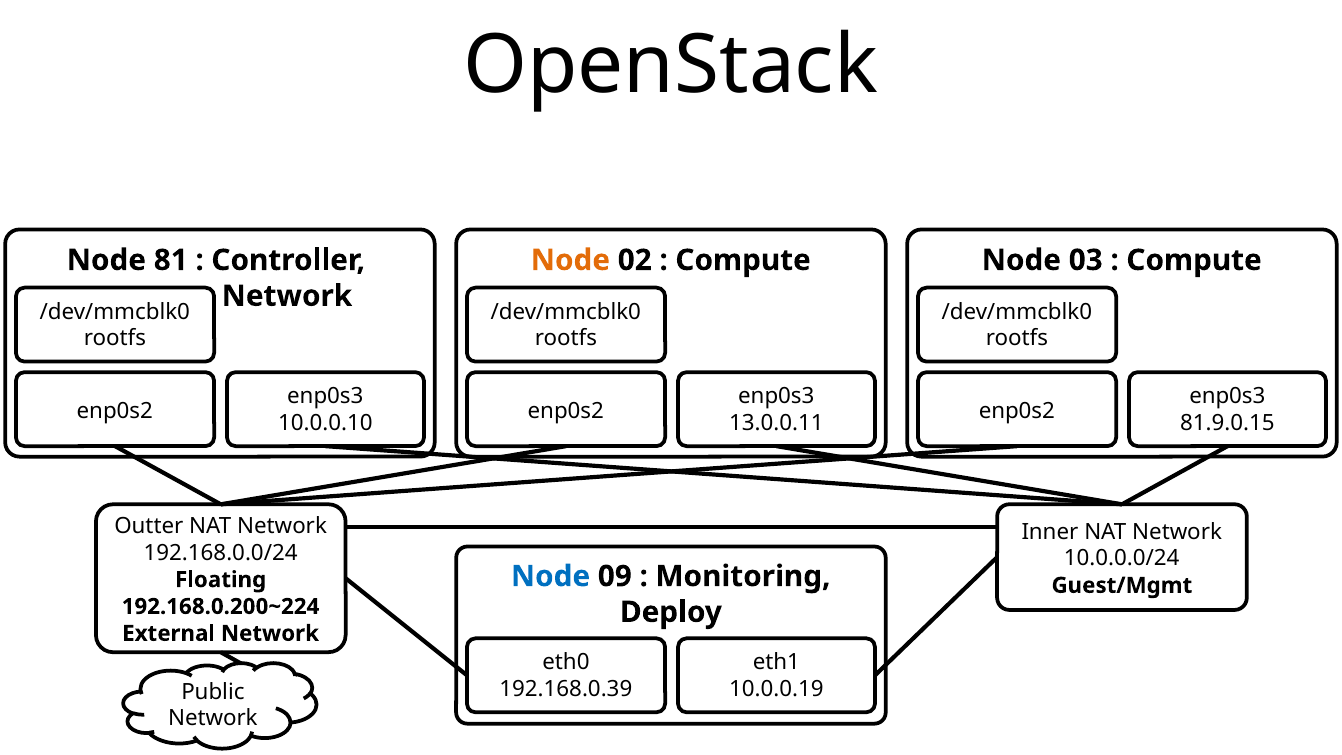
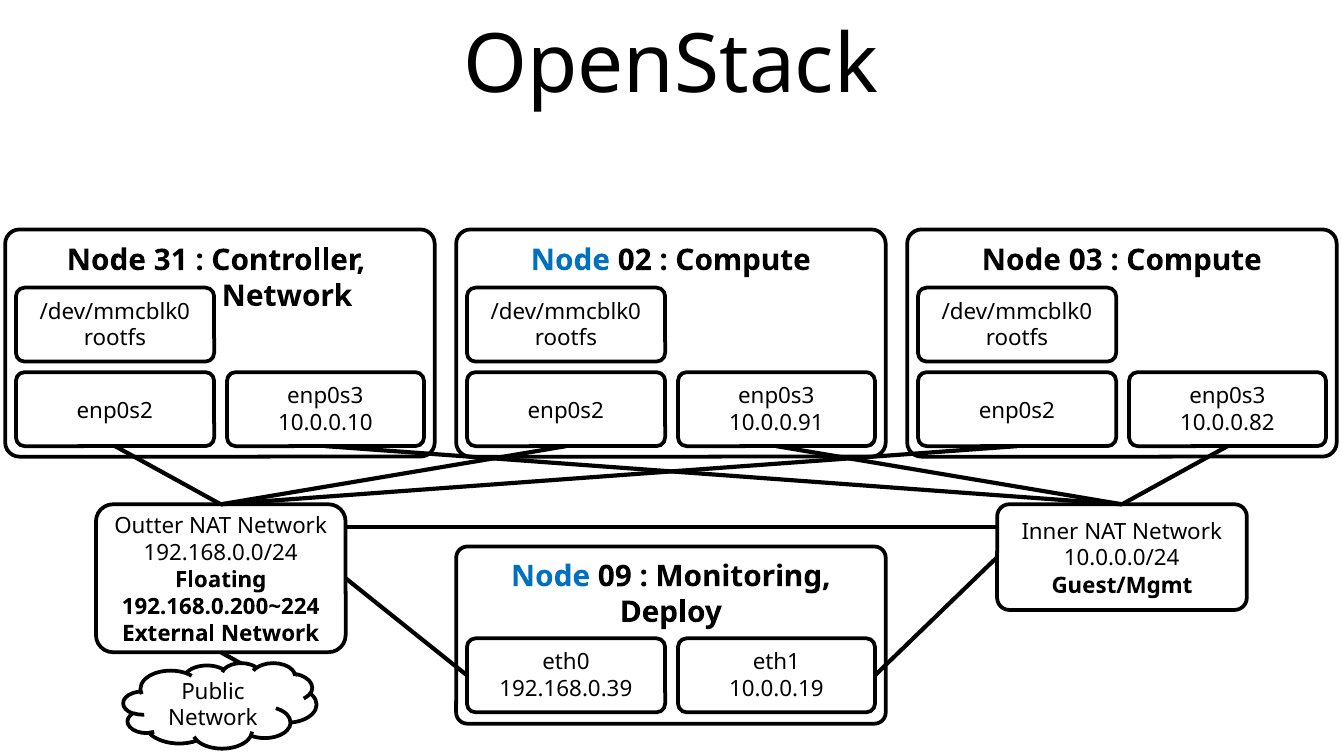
81: 81 -> 31
Node at (570, 260) colour: orange -> blue
13.0.0.11: 13.0.0.11 -> 10.0.0.91
81.9.0.15: 81.9.0.15 -> 10.0.0.82
